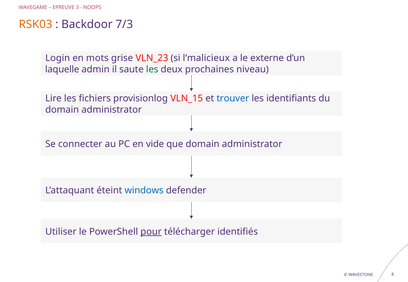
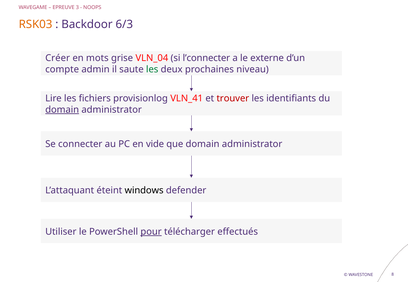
7/3: 7/3 -> 6/3
Login: Login -> Créer
VLN_23: VLN_23 -> VLN_04
l’malicieux: l’malicieux -> l’connecter
laquelle: laquelle -> compte
VLN_15: VLN_15 -> VLN_41
trouver colour: blue -> red
domain at (62, 110) underline: none -> present
windows colour: blue -> black
identifiés: identifiés -> effectués
